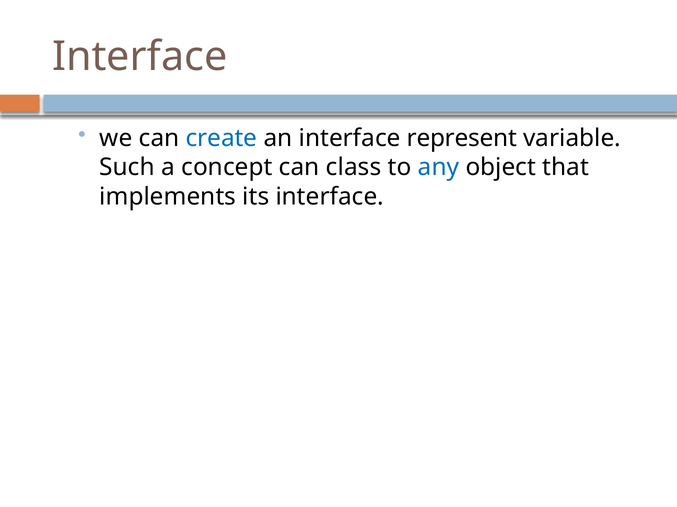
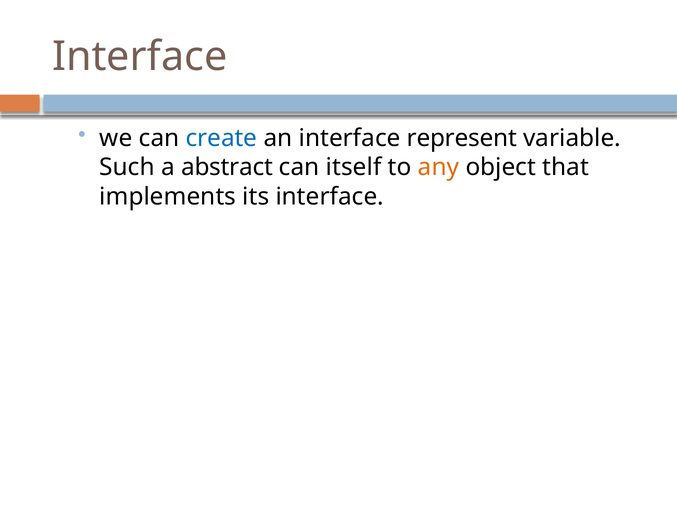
concept: concept -> abstract
class: class -> itself
any colour: blue -> orange
